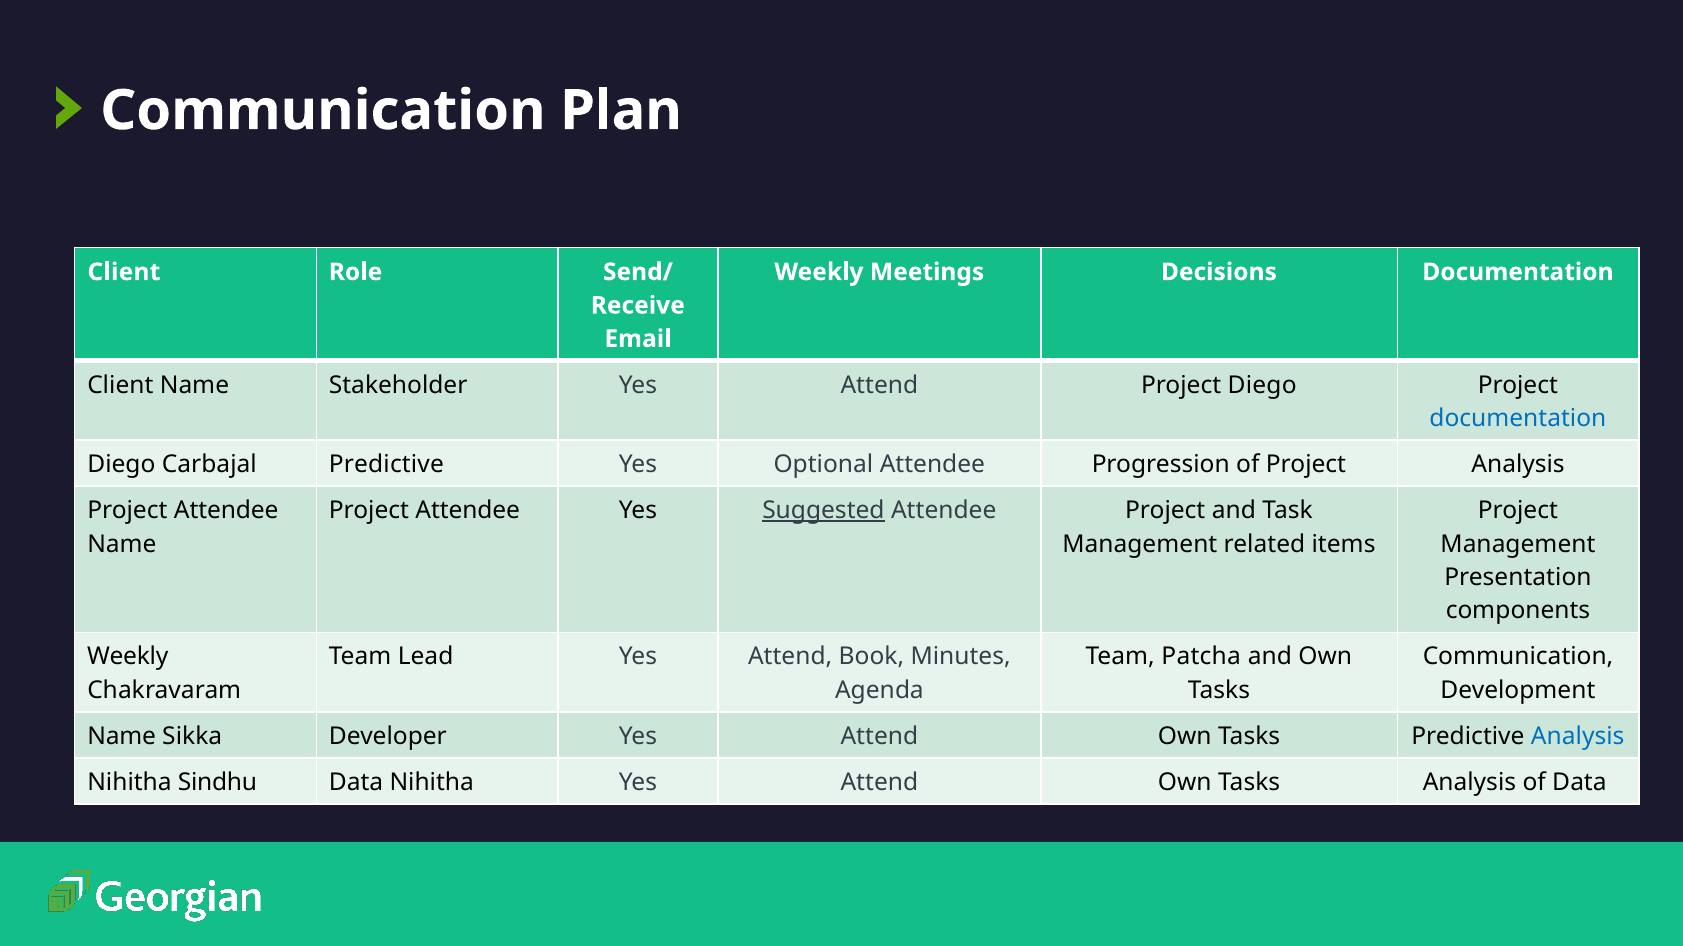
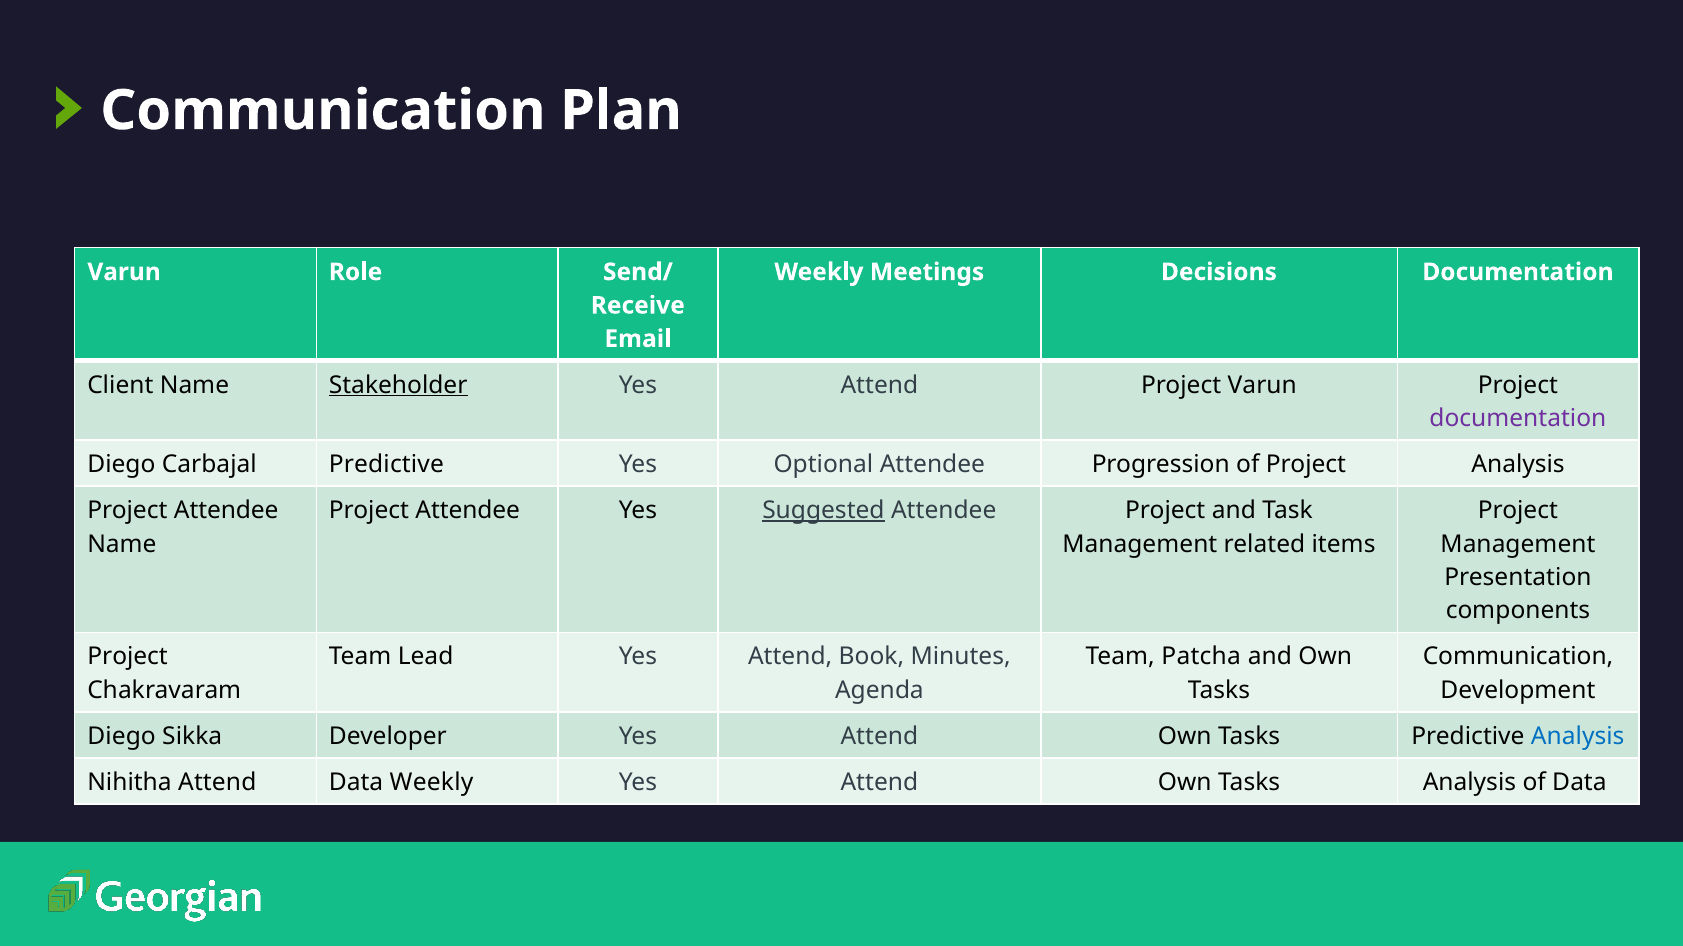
Client at (124, 272): Client -> Varun
Stakeholder underline: none -> present
Project Diego: Diego -> Varun
documentation at (1518, 419) colour: blue -> purple
Weekly at (128, 657): Weekly -> Project
Name at (122, 737): Name -> Diego
Nihitha Sindhu: Sindhu -> Attend
Data Nihitha: Nihitha -> Weekly
